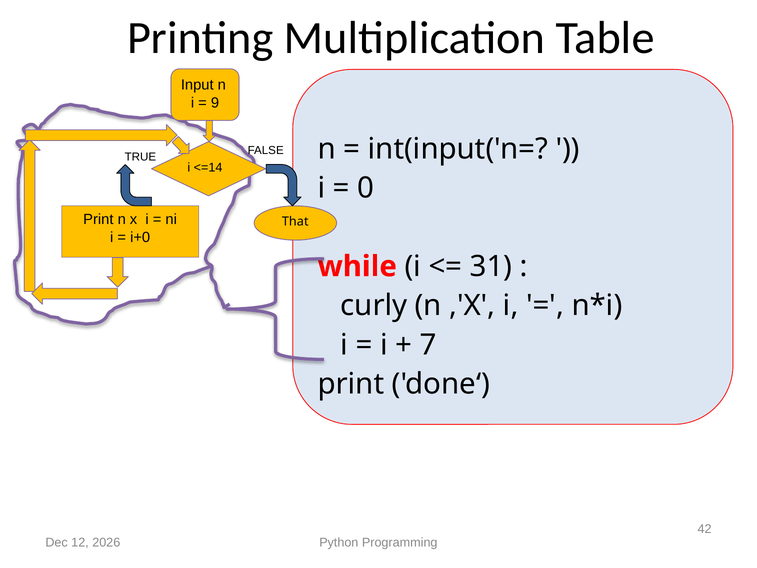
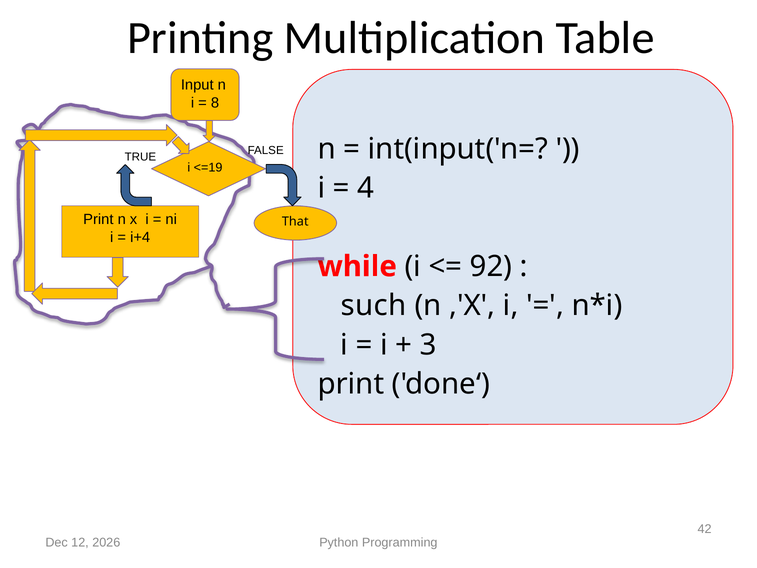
9: 9 -> 8
<=14: <=14 -> <=19
0: 0 -> 4
i+0: i+0 -> i+4
31: 31 -> 92
curly: curly -> such
7: 7 -> 3
